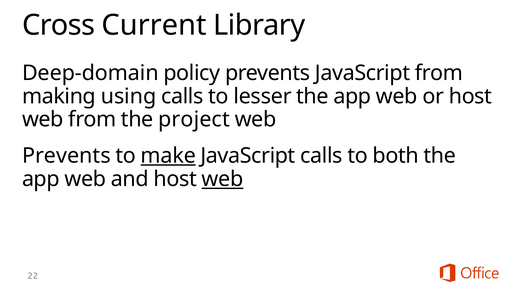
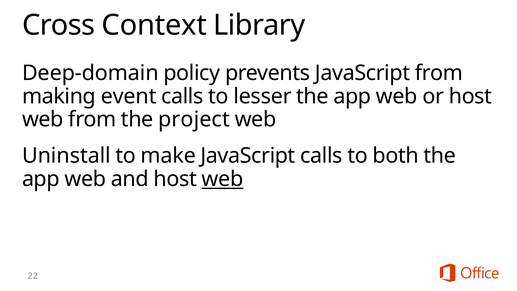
Current: Current -> Context
using: using -> event
Prevents at (66, 156): Prevents -> Uninstall
make underline: present -> none
